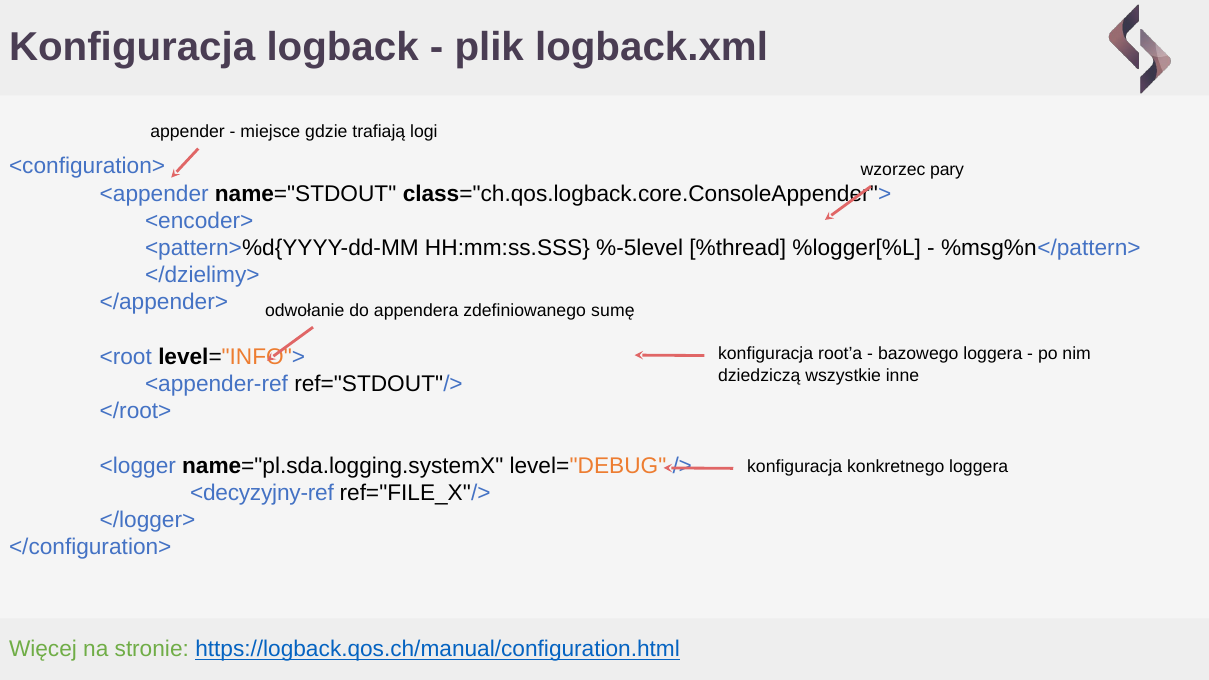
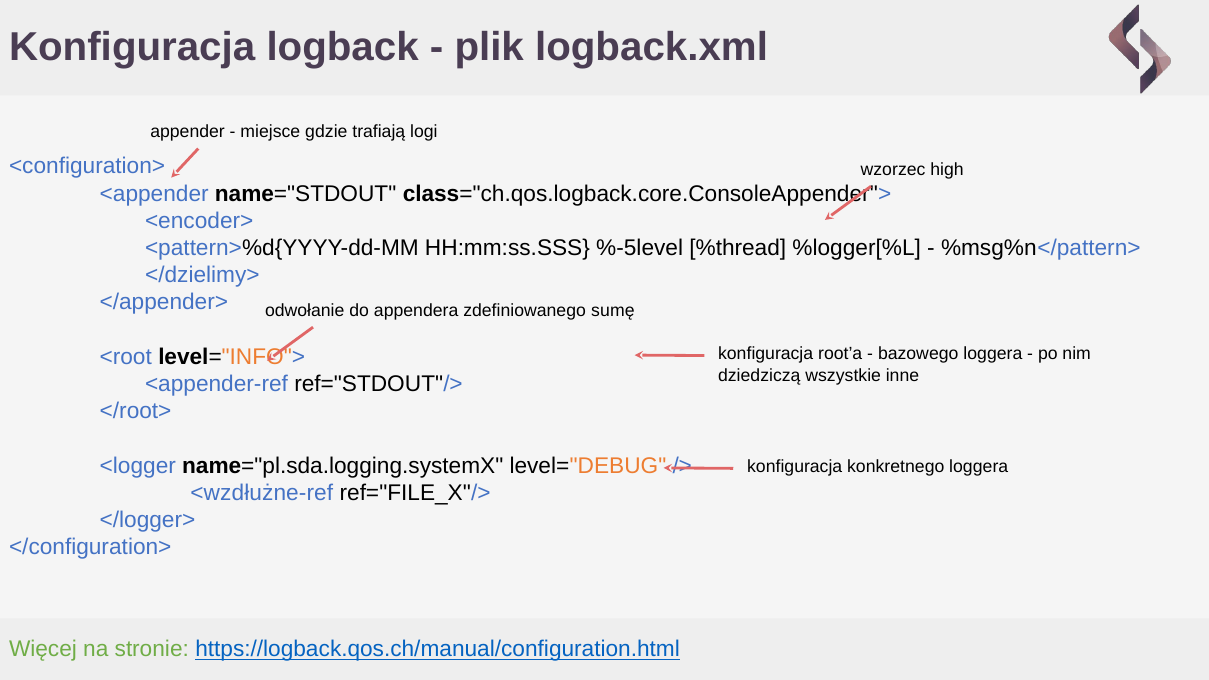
pary: pary -> high
<decyzyjny-ref: <decyzyjny-ref -> <wzdłużne-ref
